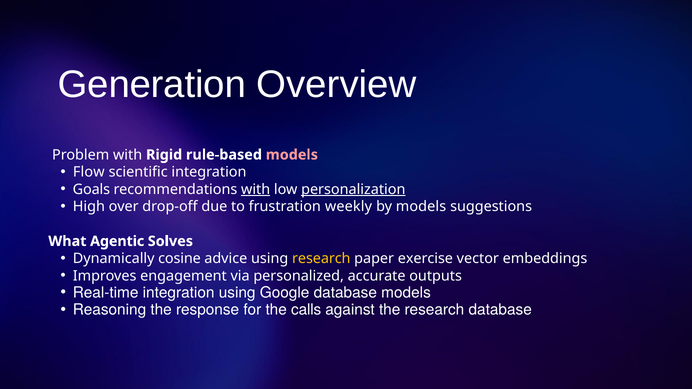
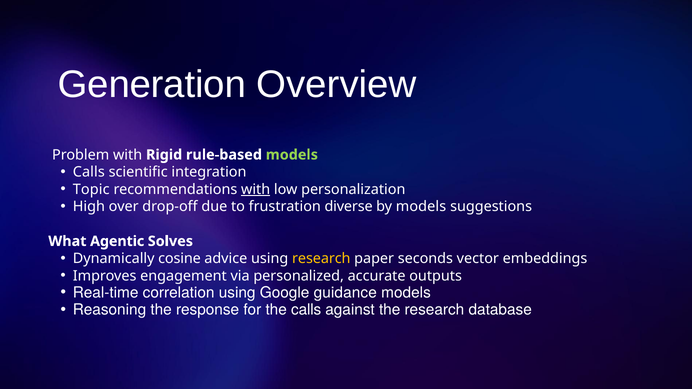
models at (292, 155) colour: pink -> light green
Flow at (89, 172): Flow -> Calls
Goals: Goals -> Topic
personalization underline: present -> none
weekly: weekly -> diverse
exercise: exercise -> seconds
Real-time integration: integration -> correlation
Google database: database -> guidance
